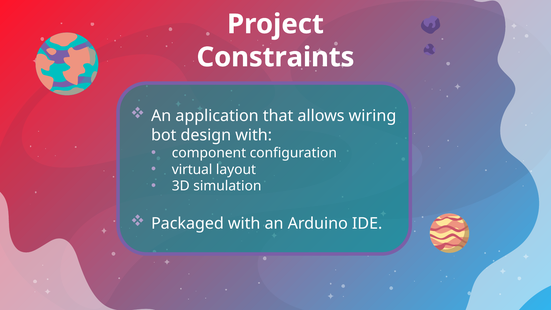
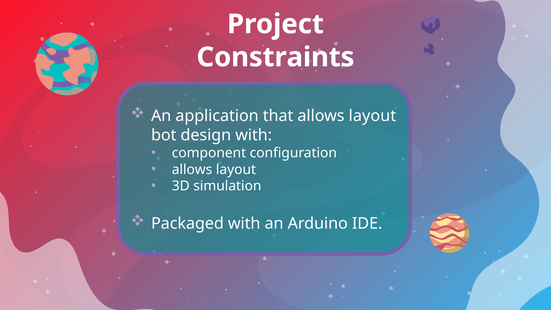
that allows wiring: wiring -> layout
virtual at (192, 169): virtual -> allows
